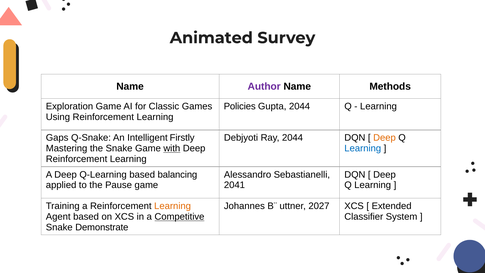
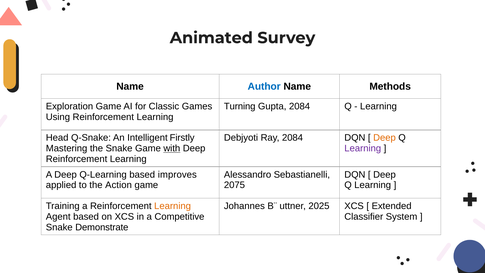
Author colour: purple -> blue
Policies: Policies -> Turning
Gupta 2044: 2044 -> 2084
Gaps: Gaps -> Head
Ray 2044: 2044 -> 2084
Learning at (363, 148) colour: blue -> purple
balancing: balancing -> improves
Pause: Pause -> Action
2041: 2041 -> 2075
2027: 2027 -> 2025
Competitive underline: present -> none
